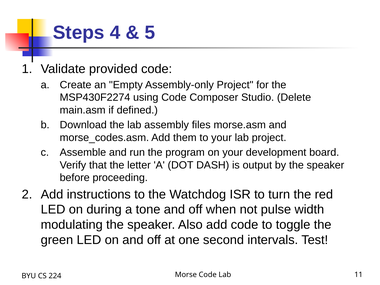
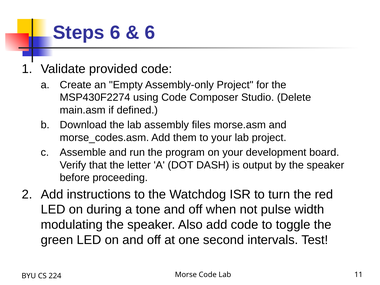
Steps 4: 4 -> 6
5 at (150, 33): 5 -> 6
